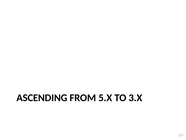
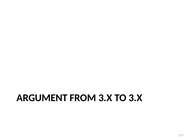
ASCENDING: ASCENDING -> ARGUMENT
FROM 5.X: 5.X -> 3.X
